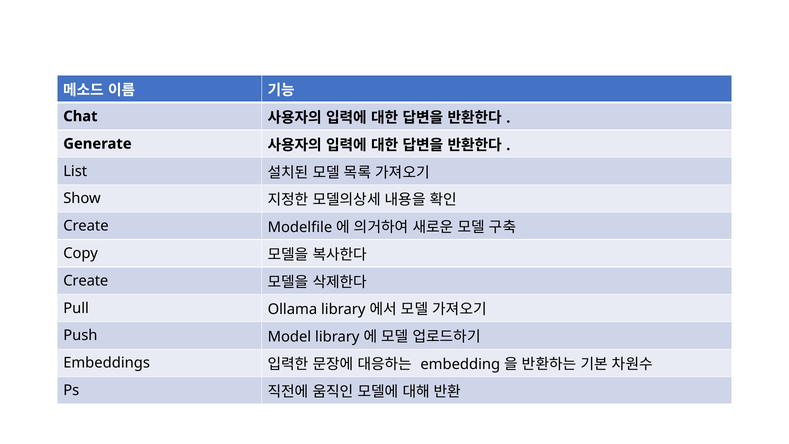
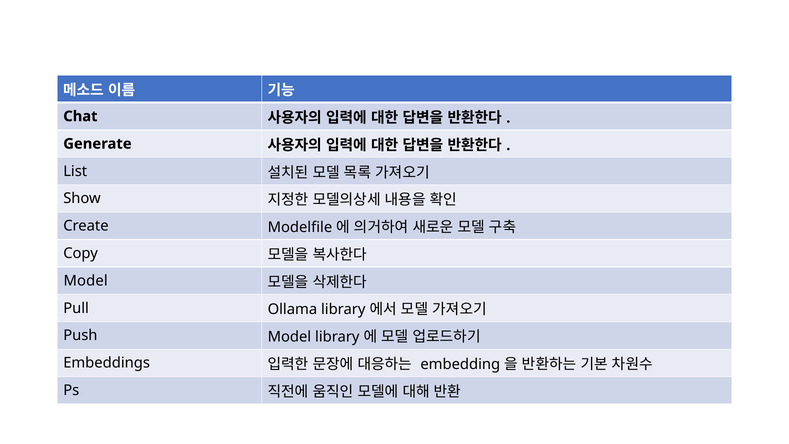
Create at (86, 281): Create -> Model
